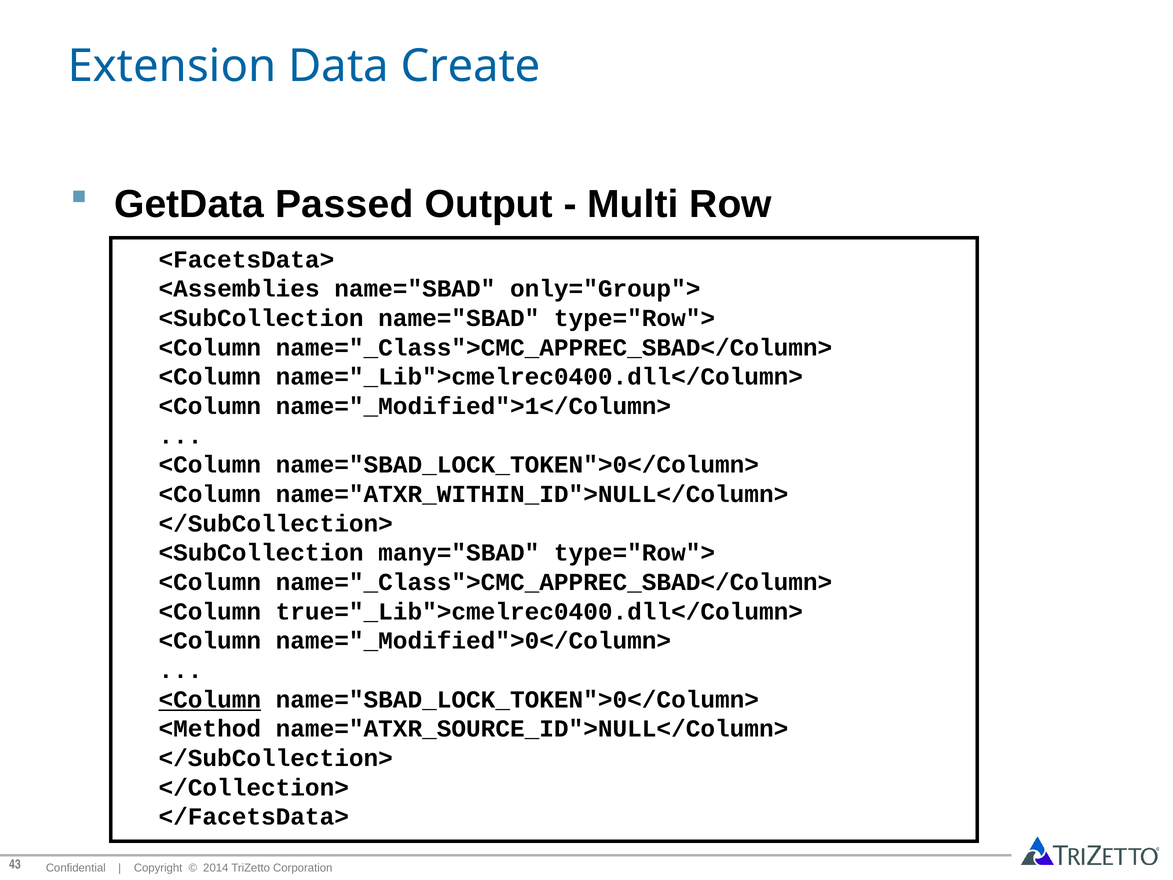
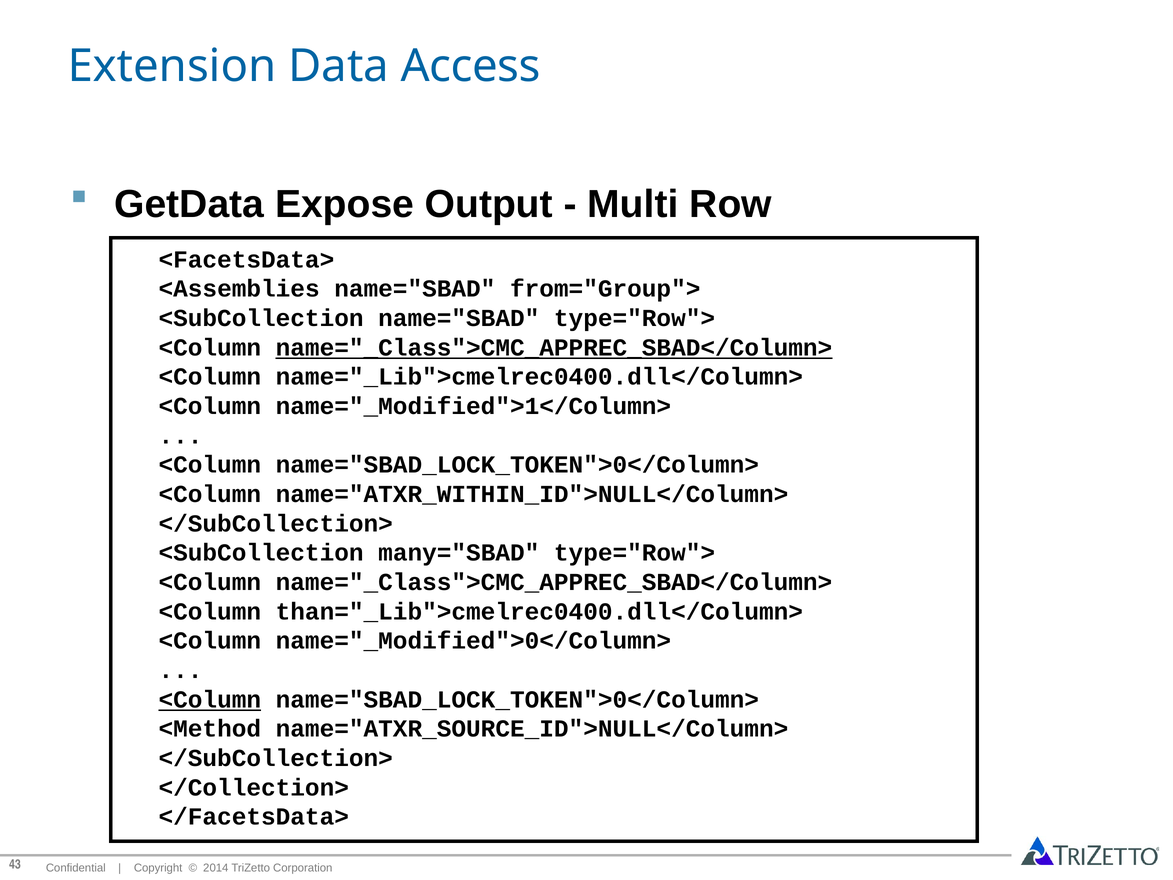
Create: Create -> Access
Passed: Passed -> Expose
only="Group">: only="Group"> -> from="Group">
name="_Class">CMC_APPREC_SBAD</Column> at (554, 347) underline: none -> present
true="_Lib">cmelrec0400.dll</Column>: true="_Lib">cmelrec0400.dll</Column> -> than="_Lib">cmelrec0400.dll</Column>
